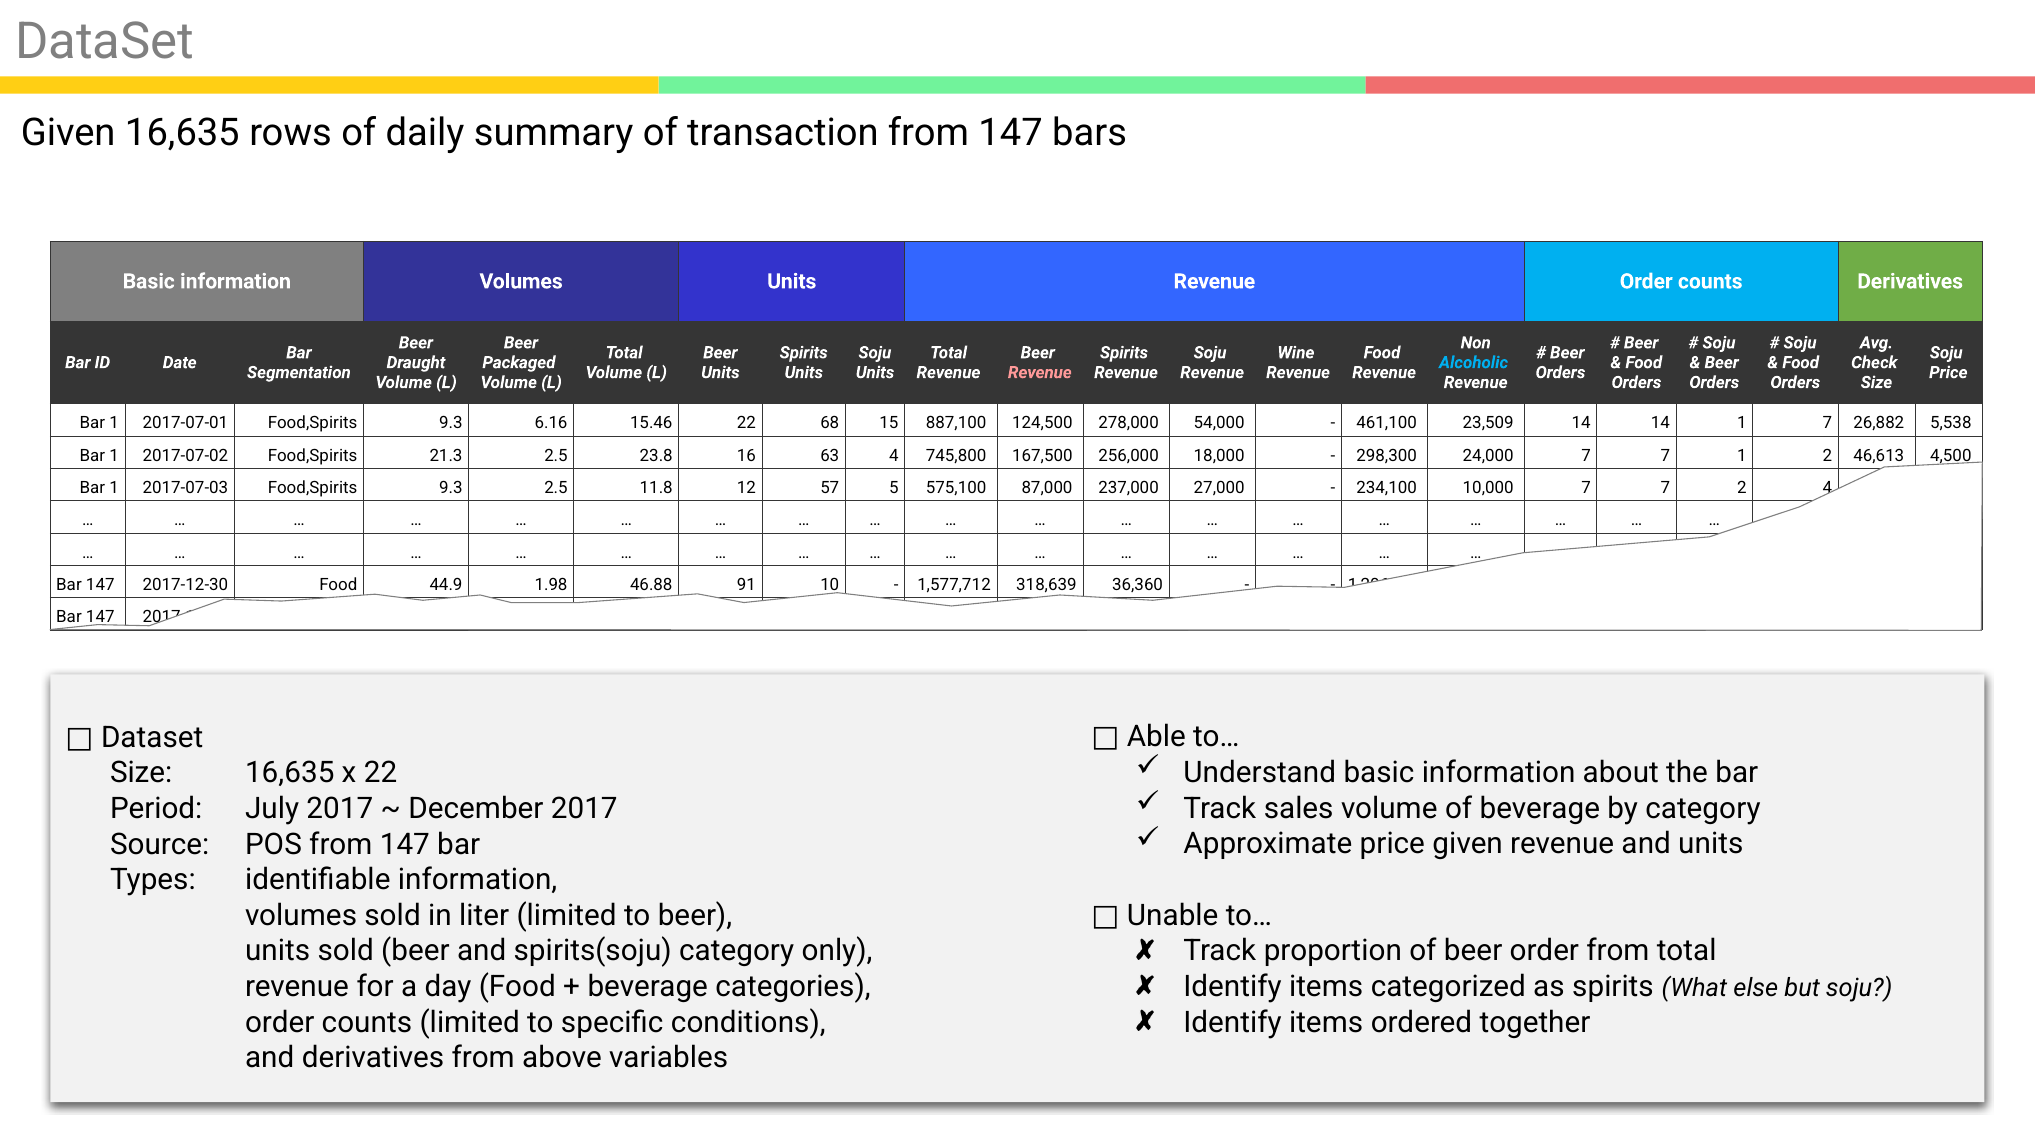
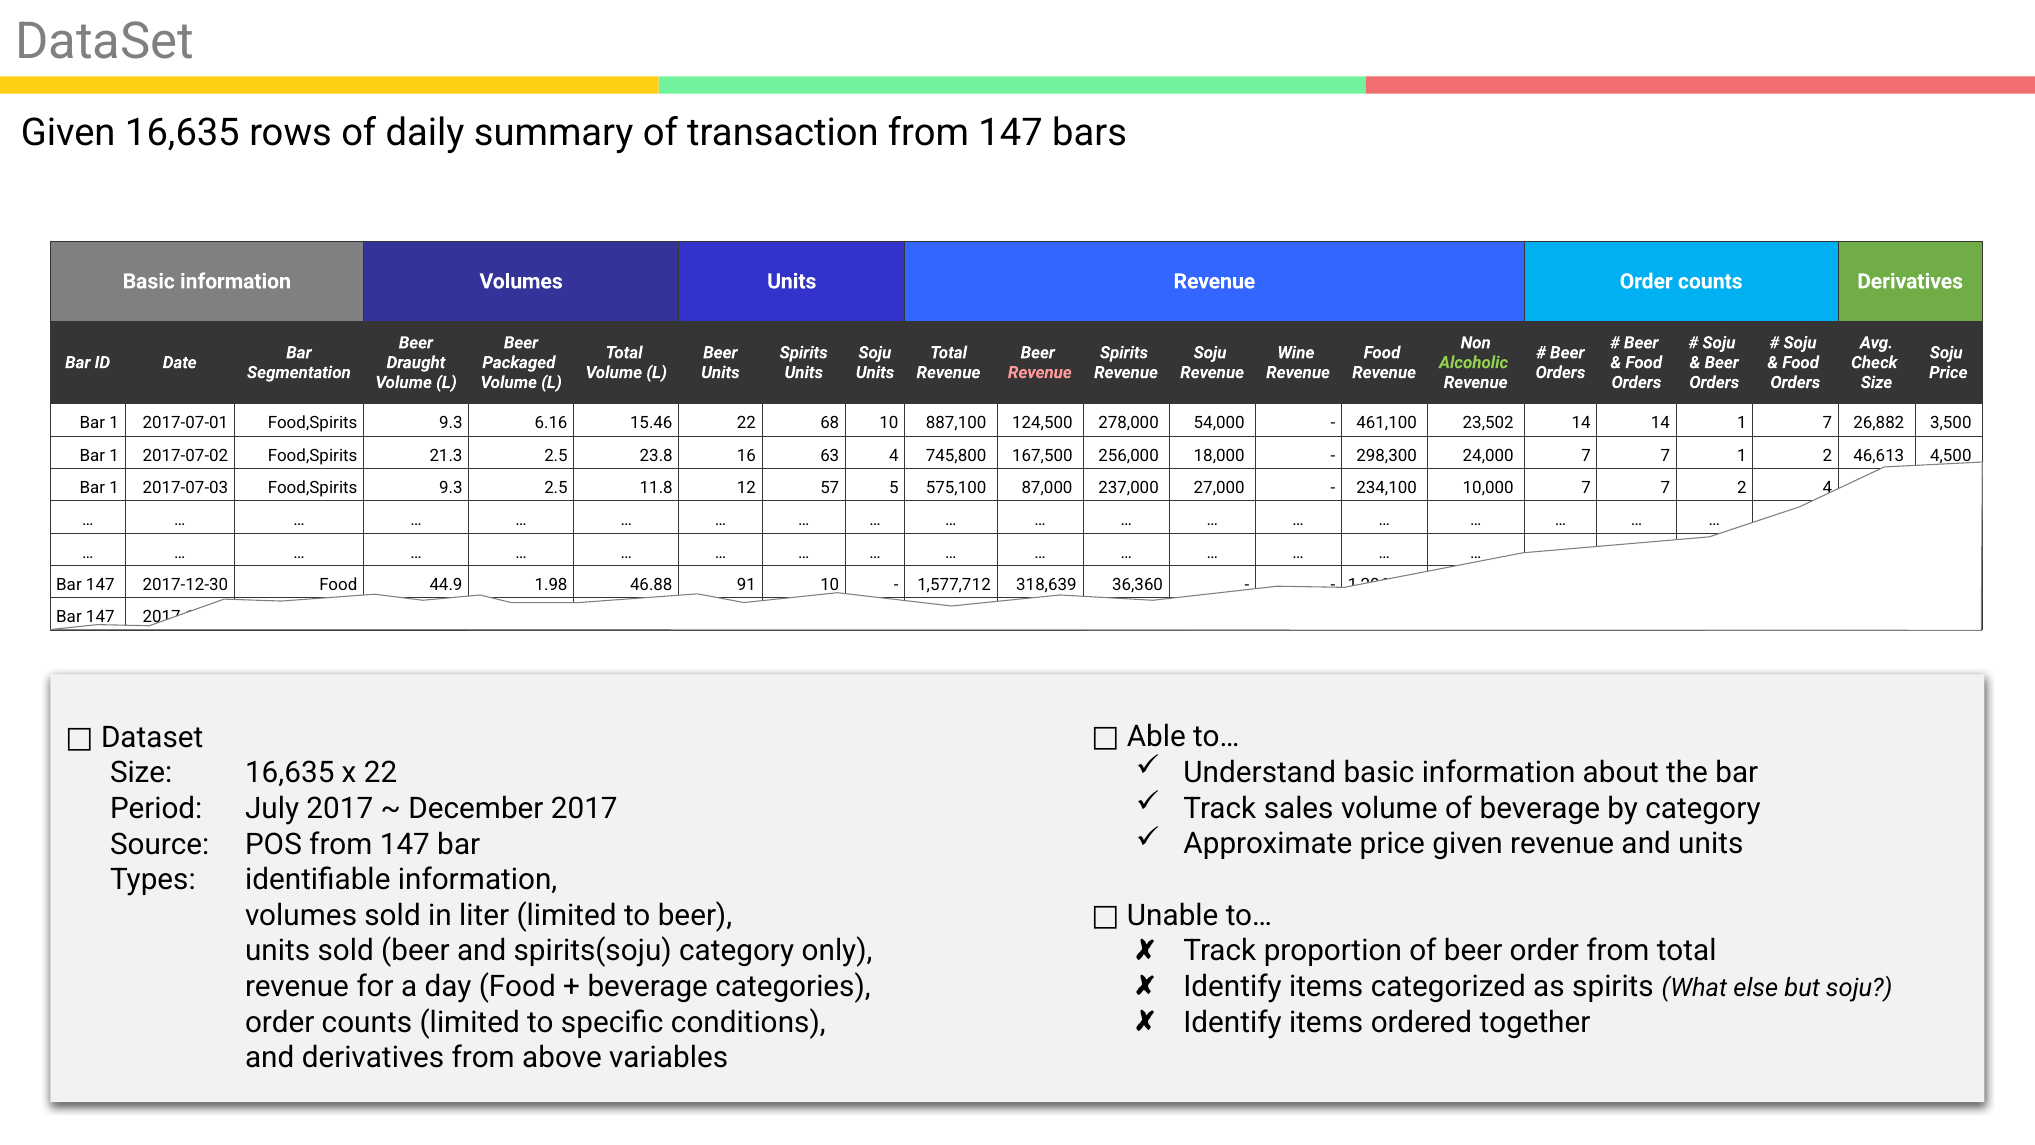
Alcoholic colour: light blue -> light green
68 15: 15 -> 10
23,509: 23,509 -> 23,502
5,538: 5,538 -> 3,500
